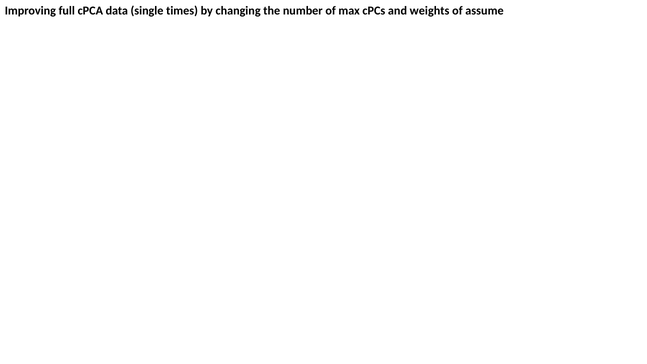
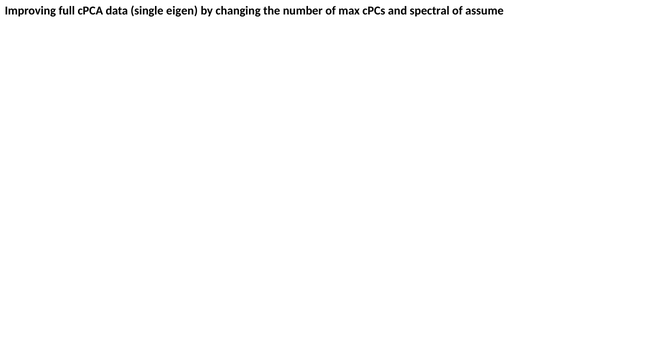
times: times -> eigen
weights: weights -> spectral
